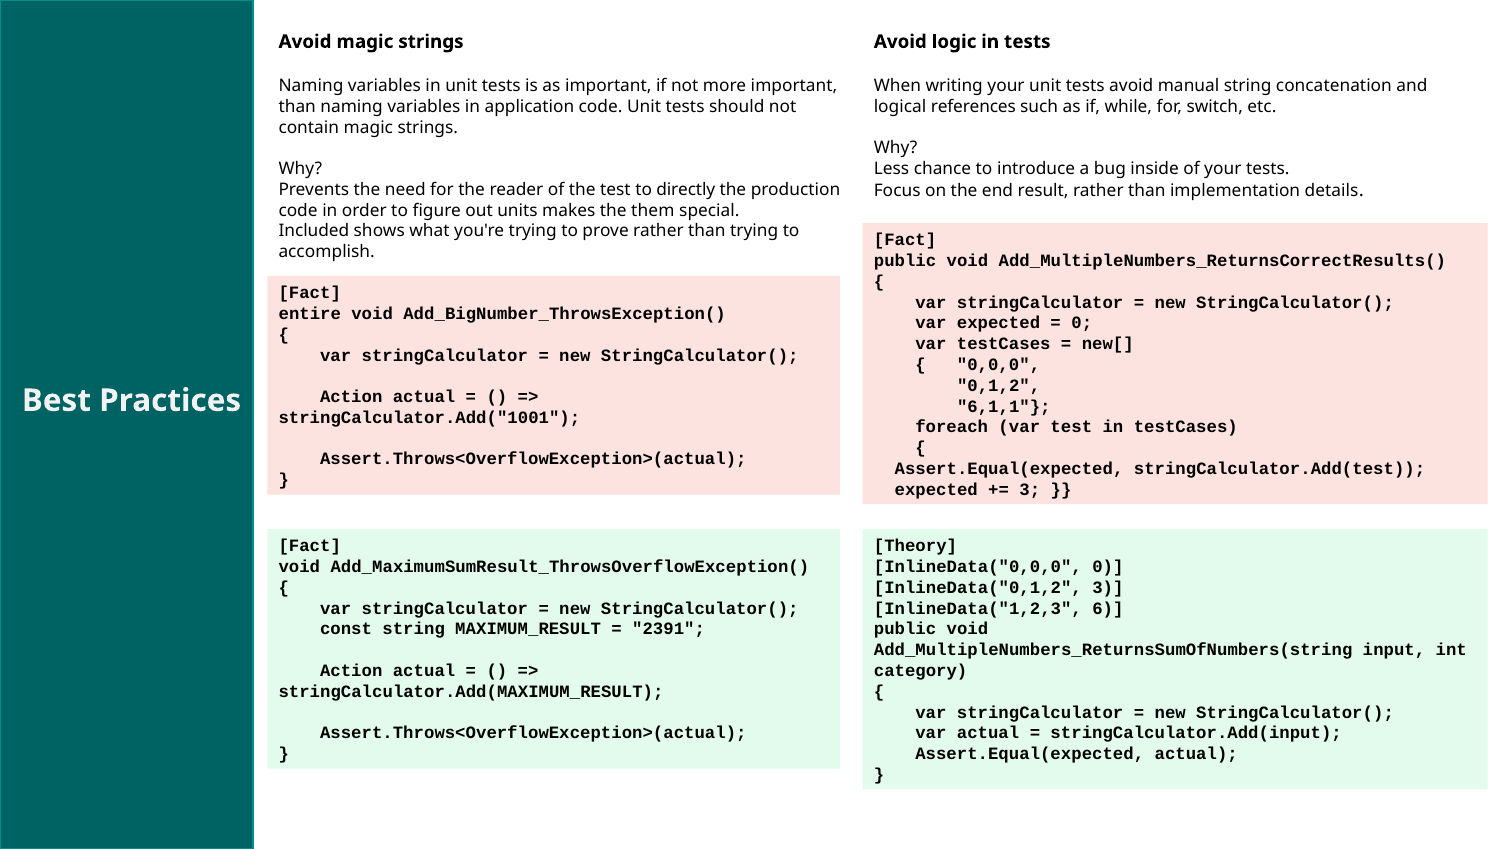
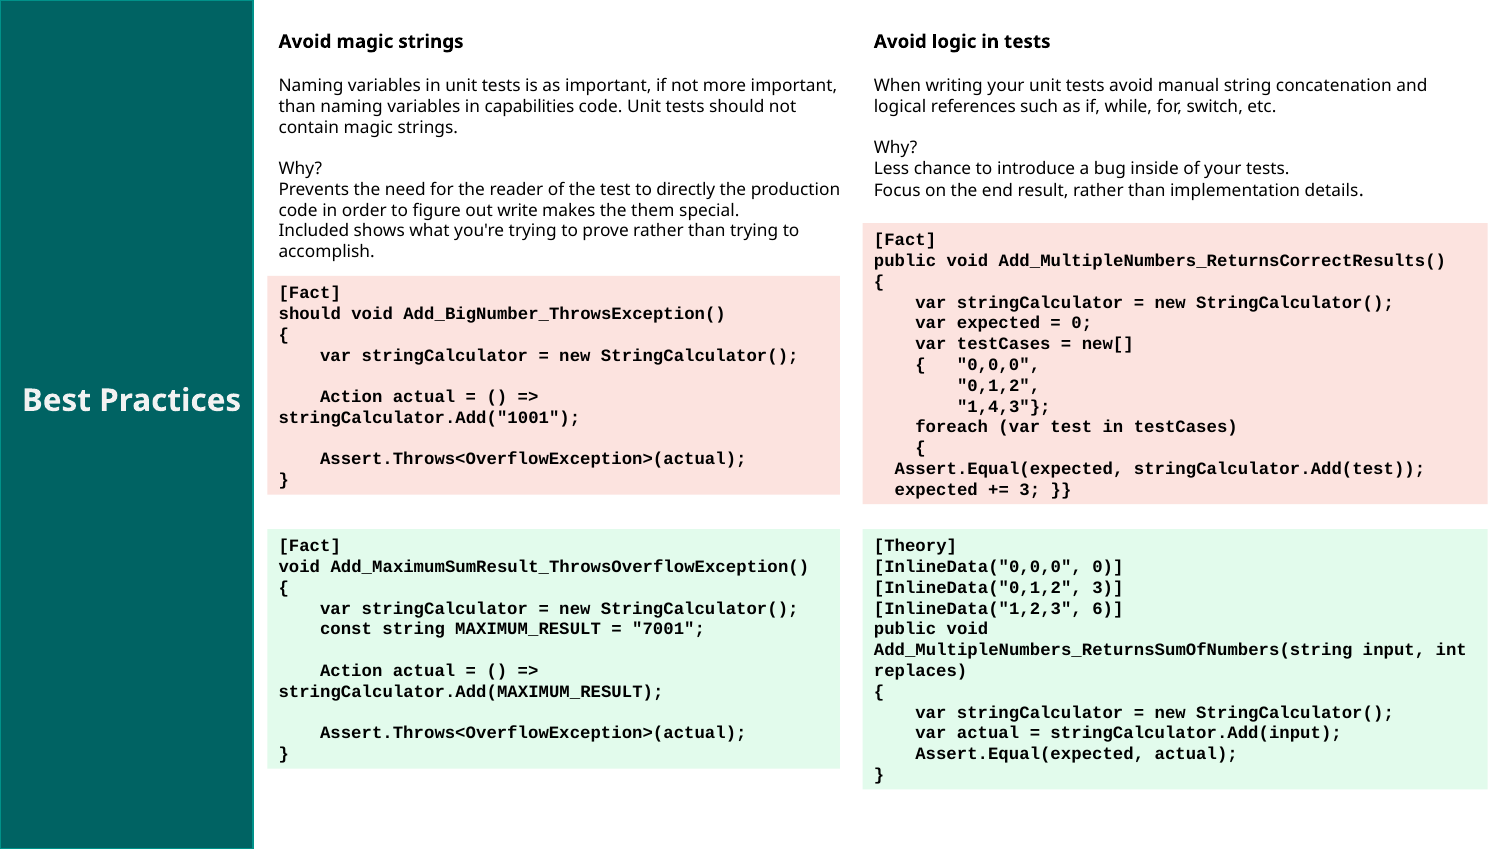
application: application -> capabilities
units: units -> write
entire at (310, 314): entire -> should
6,1,1: 6,1,1 -> 1,4,3
2391: 2391 -> 7001
category: category -> replaces
